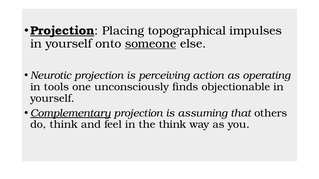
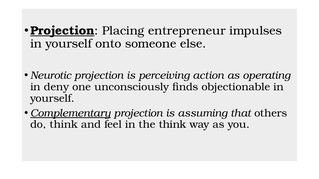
topographical: topographical -> entrepreneur
someone underline: present -> none
tools: tools -> deny
